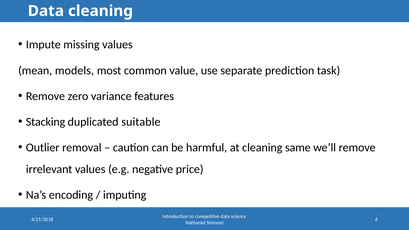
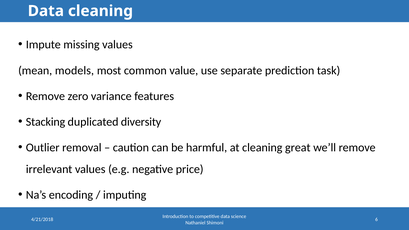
suitable: suitable -> diversity
same: same -> great
